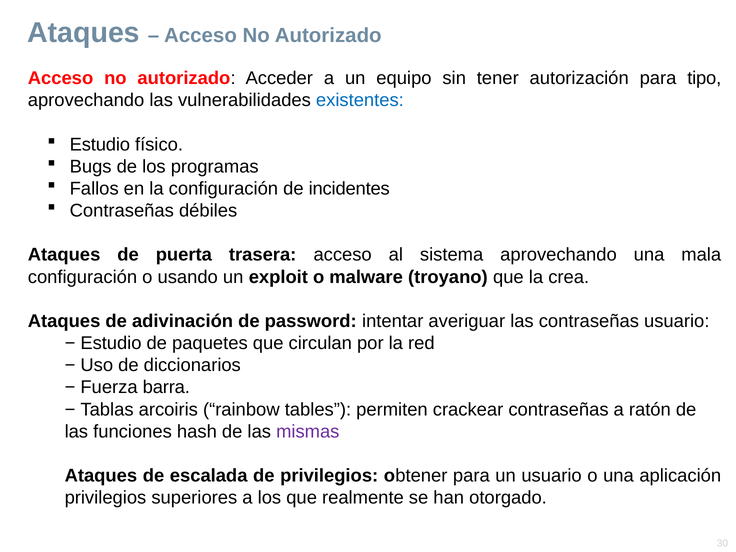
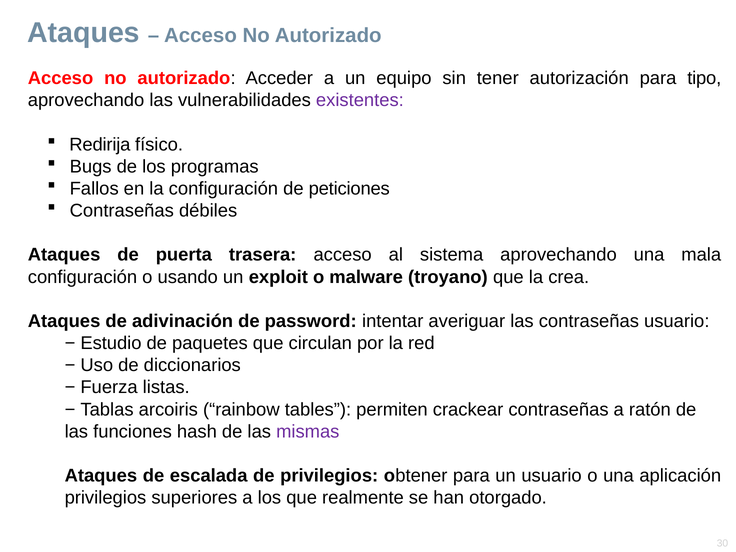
existentes colour: blue -> purple
Estudio at (100, 144): Estudio -> Redirija
incidentes: incidentes -> peticiones
barra: barra -> listas
